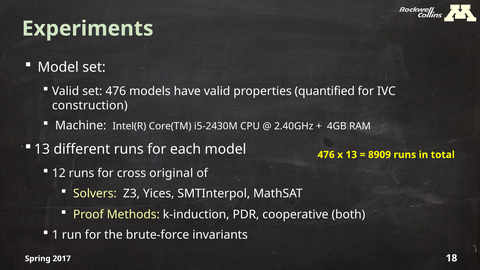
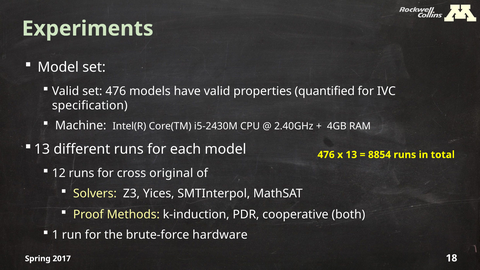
construction: construction -> specification
8909: 8909 -> 8854
invariants: invariants -> hardware
